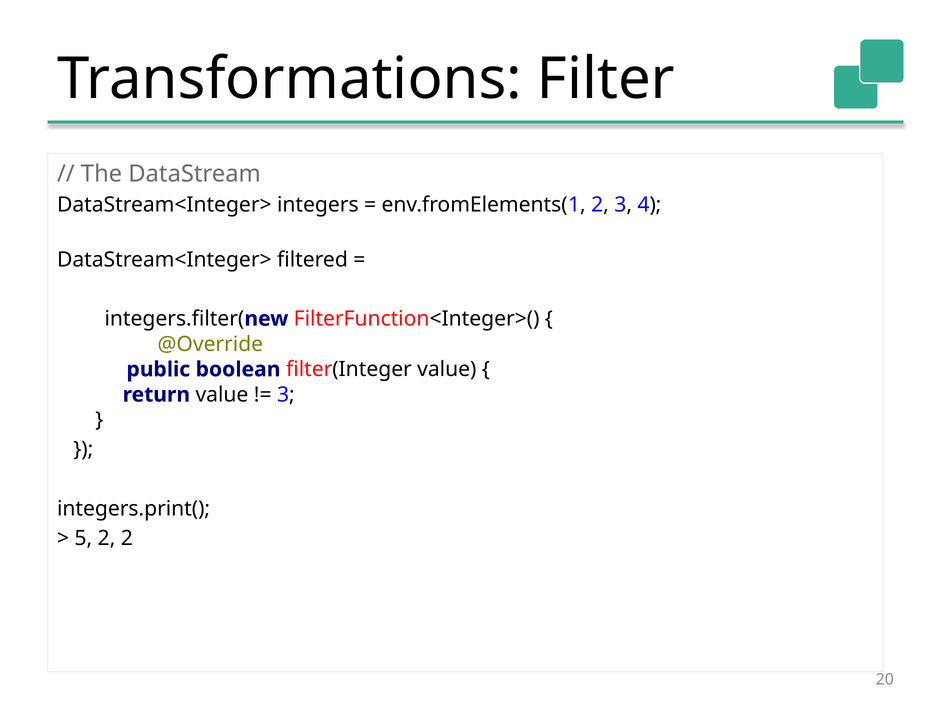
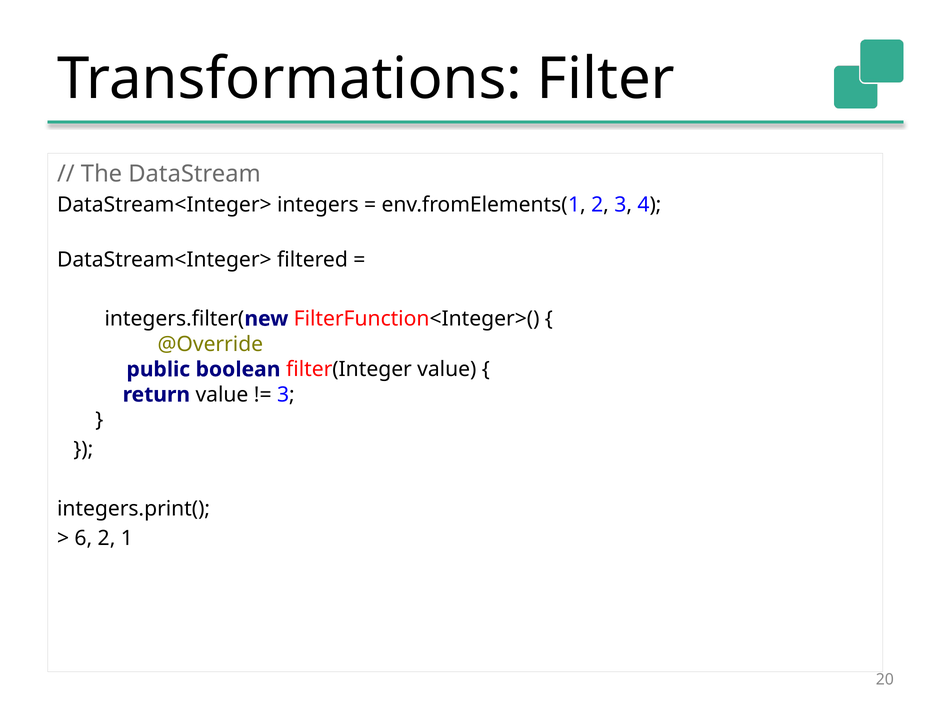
5: 5 -> 6
2 2: 2 -> 1
